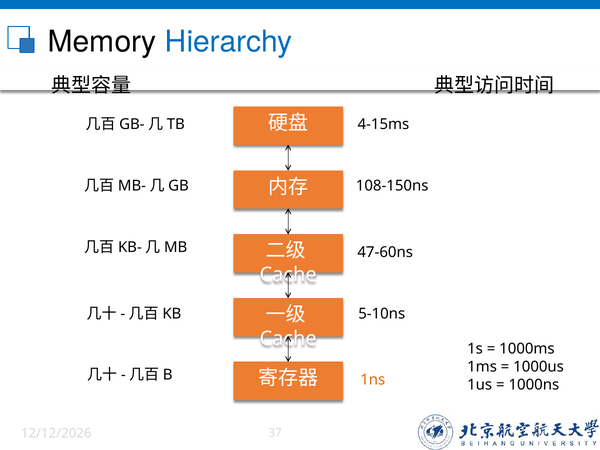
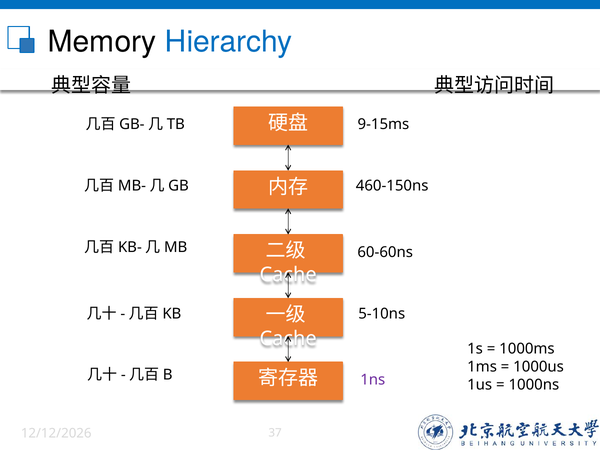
4-15ms: 4-15ms -> 9-15ms
108-150ns: 108-150ns -> 460-150ns
47-60ns: 47-60ns -> 60-60ns
1ns colour: orange -> purple
